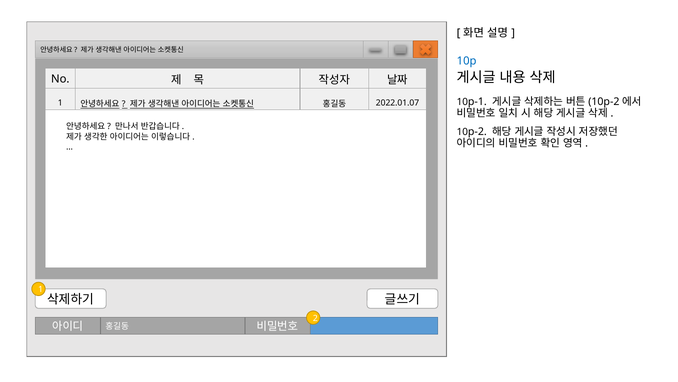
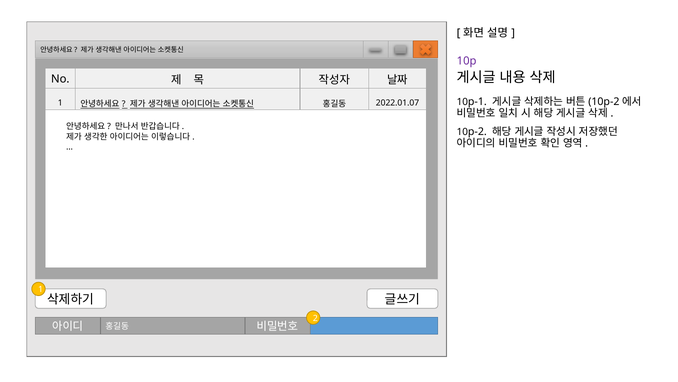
10p colour: blue -> purple
